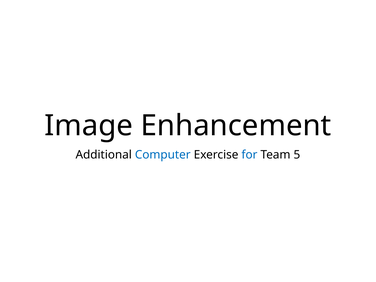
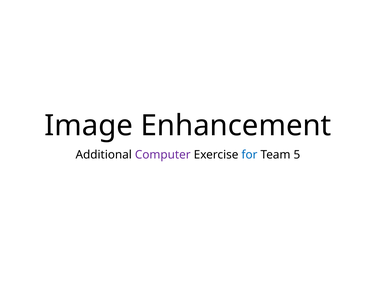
Computer colour: blue -> purple
